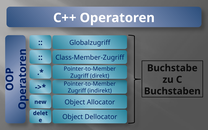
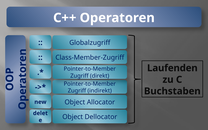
Buchstabe: Buchstabe -> Laufenden
